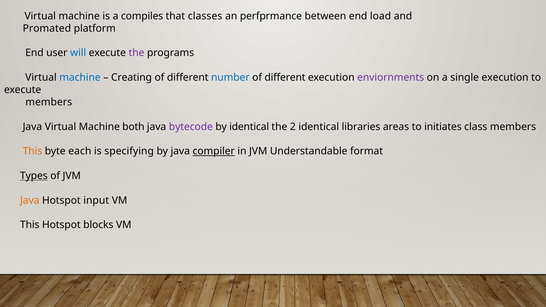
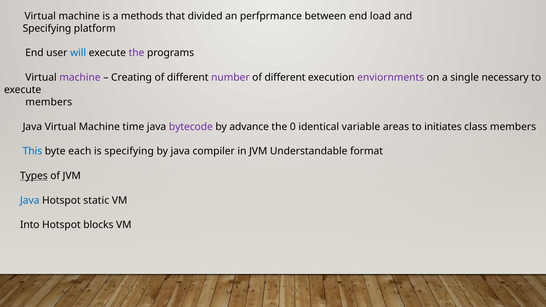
compiles: compiles -> methods
classes: classes -> divided
Promated at (47, 28): Promated -> Specifying
machine at (80, 78) colour: blue -> purple
number colour: blue -> purple
single execution: execution -> necessary
both: both -> time
by identical: identical -> advance
2: 2 -> 0
libraries: libraries -> variable
This at (32, 151) colour: orange -> blue
compiler underline: present -> none
Java at (30, 200) colour: orange -> blue
input: input -> static
This at (30, 225): This -> Into
